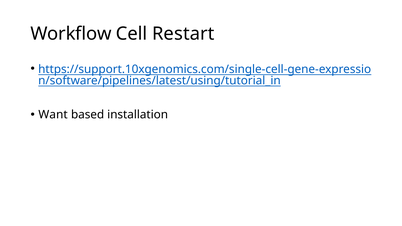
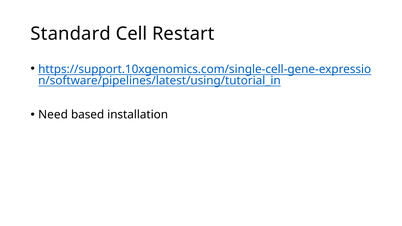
Workflow: Workflow -> Standard
Want: Want -> Need
